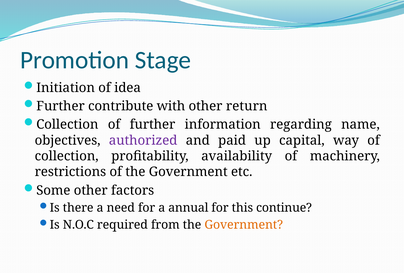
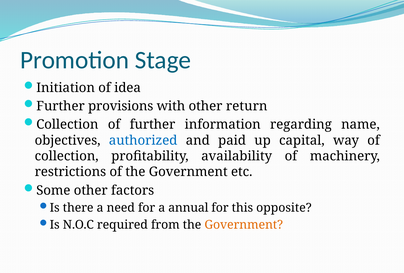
contribute: contribute -> provisions
authorized colour: purple -> blue
continue: continue -> opposite
